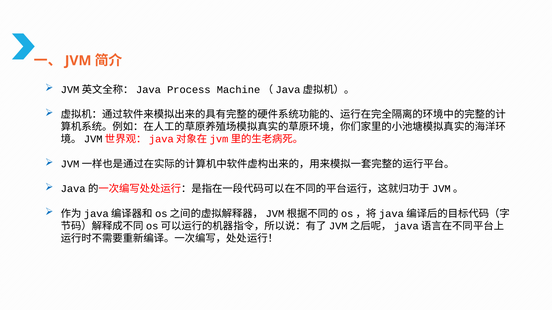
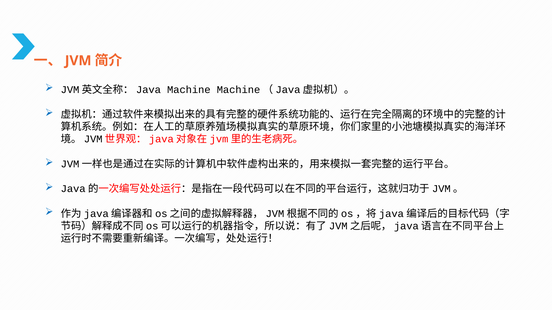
Process: Process -> Machine
